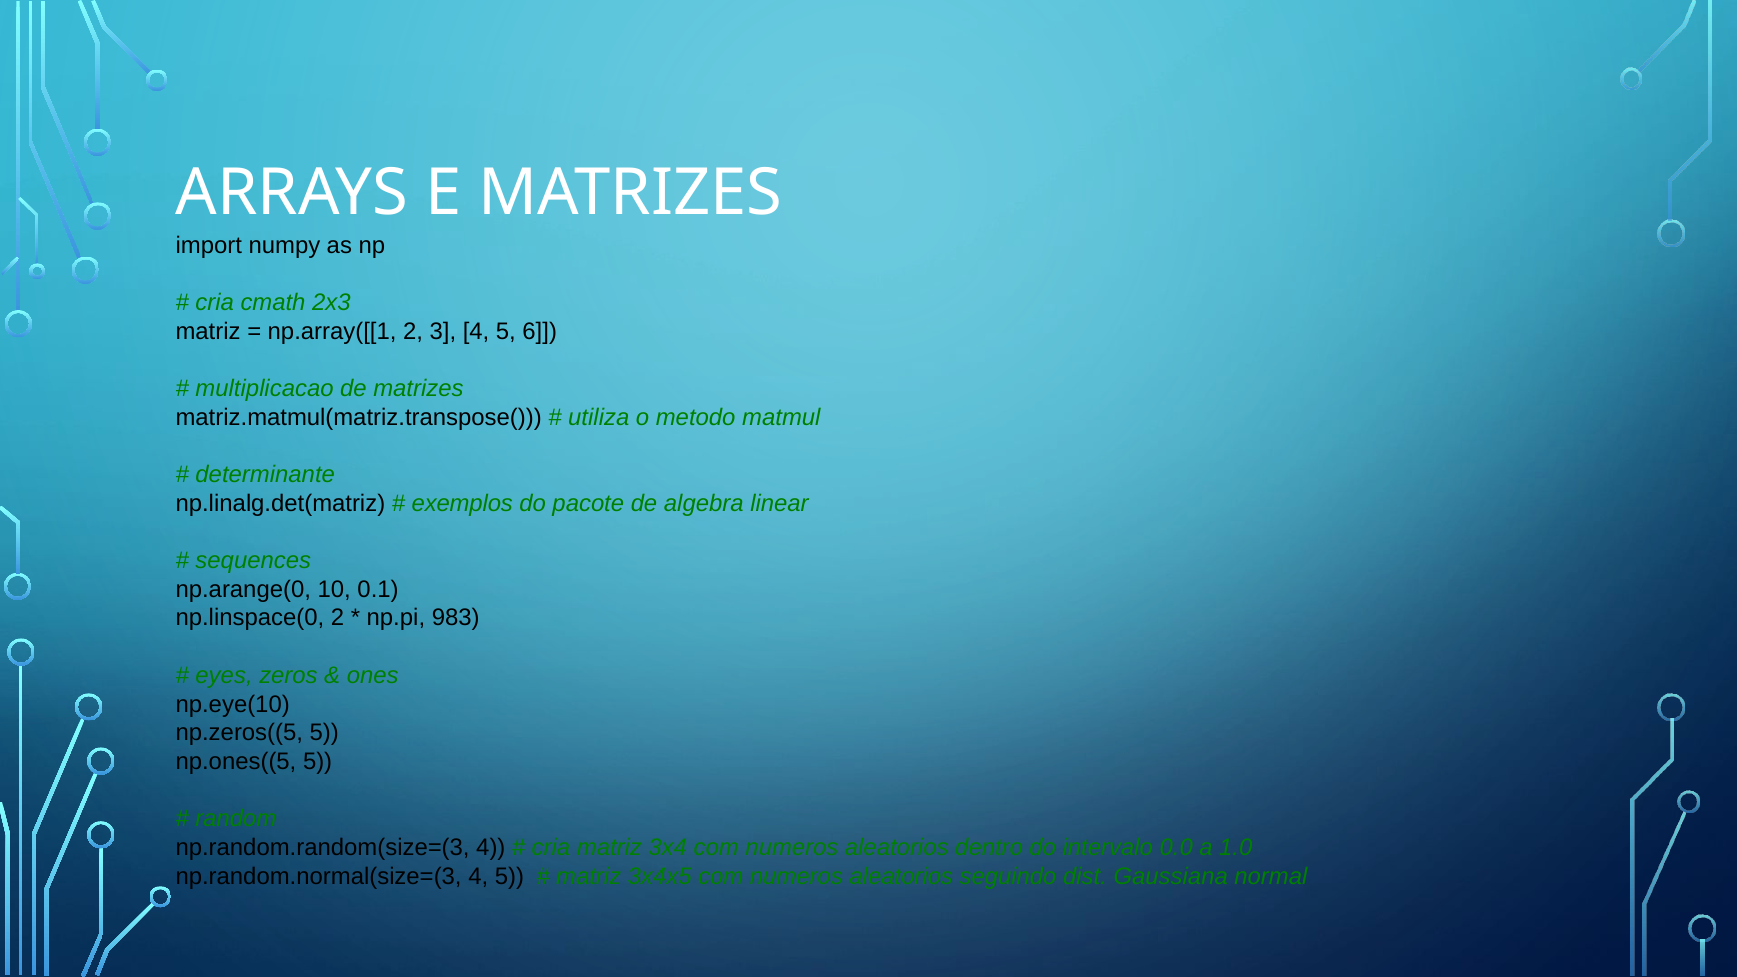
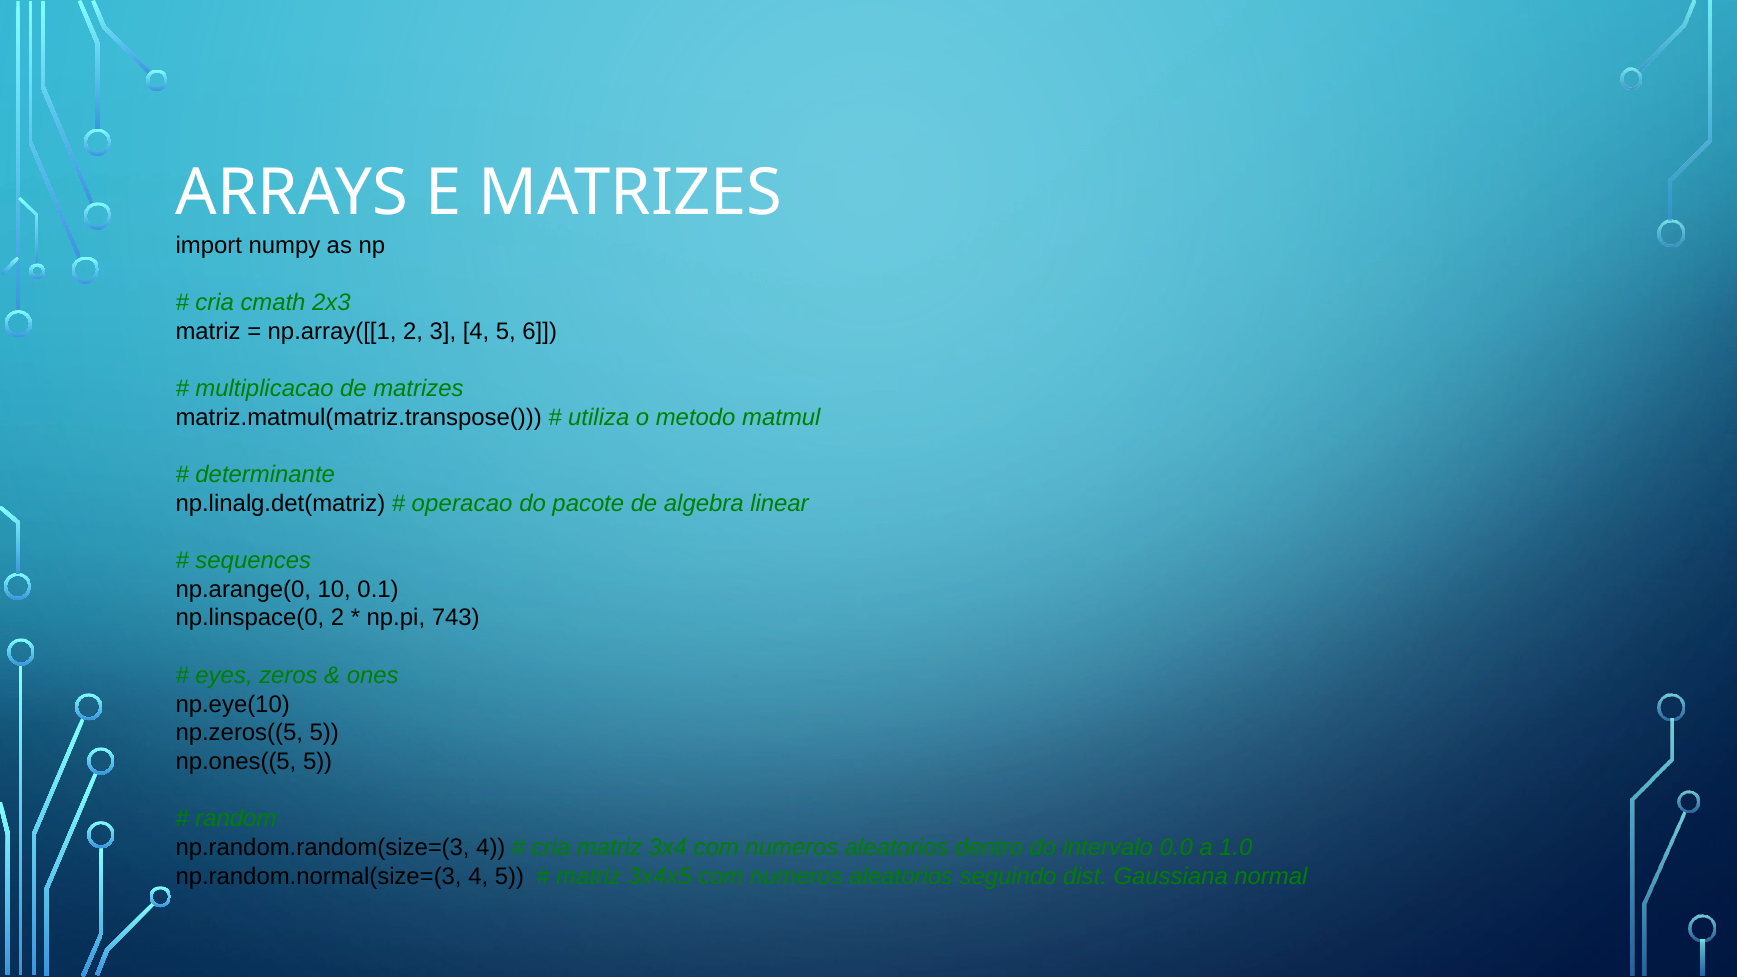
exemplos: exemplos -> operacao
983: 983 -> 743
